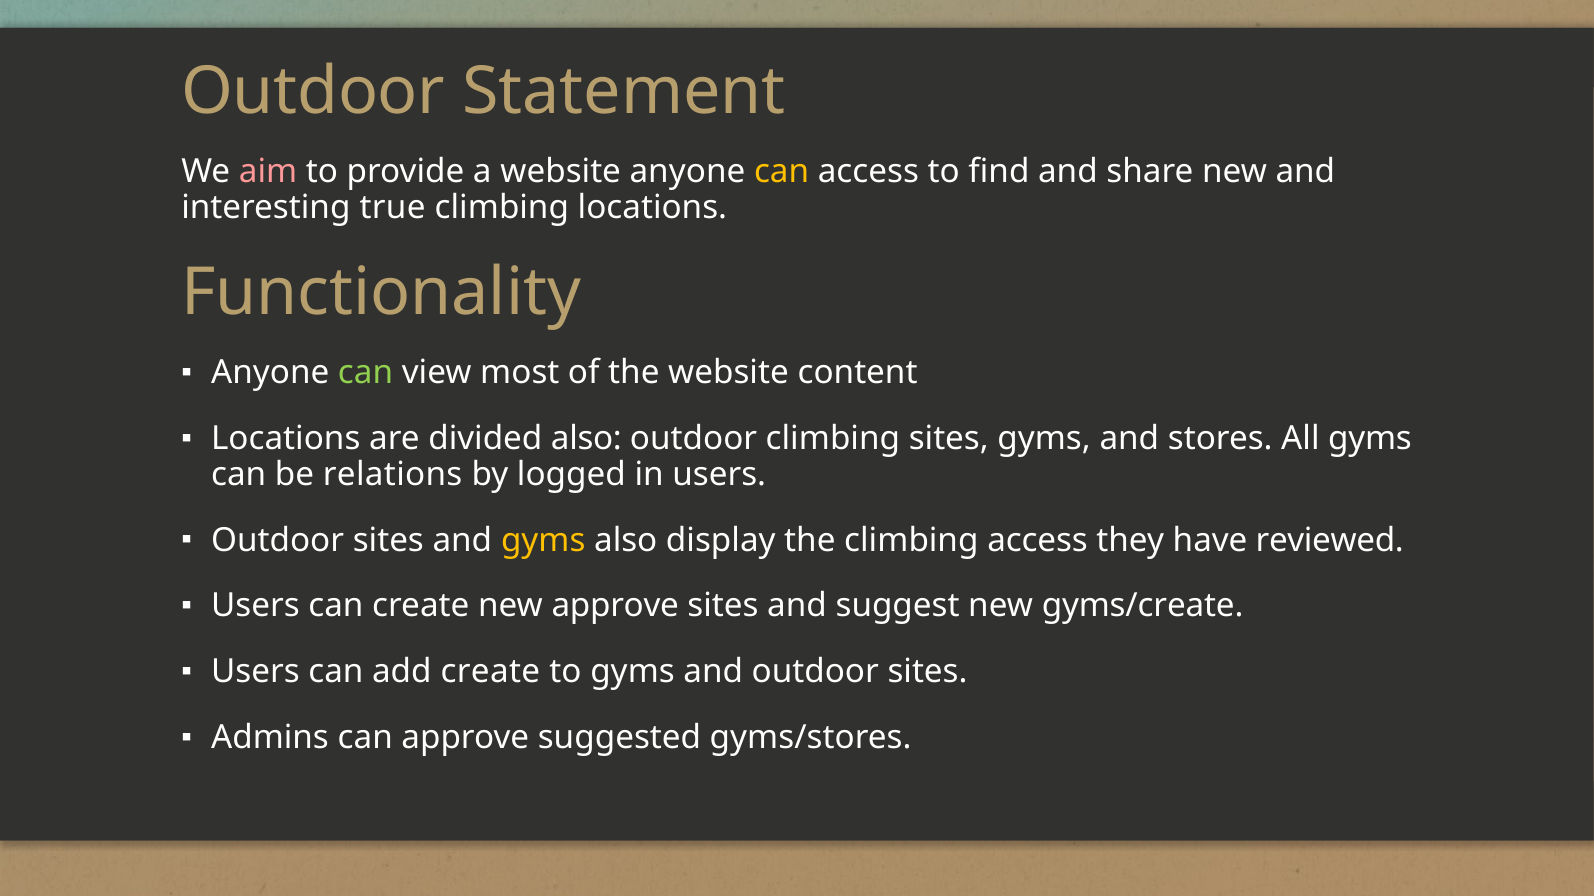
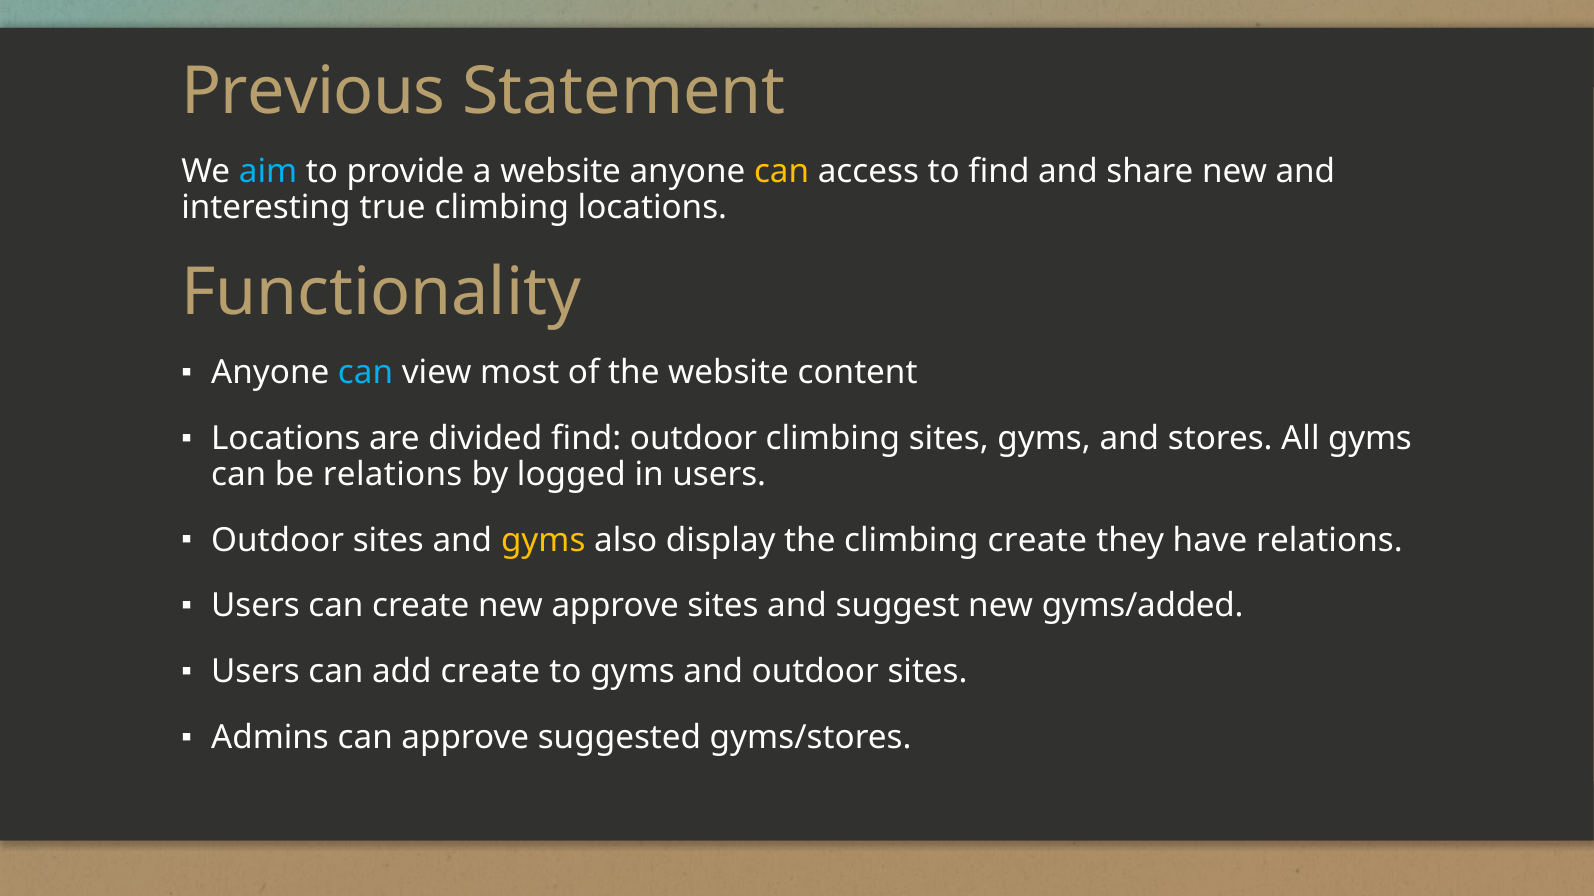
Outdoor at (313, 92): Outdoor -> Previous
aim colour: pink -> light blue
can at (365, 373) colour: light green -> light blue
divided also: also -> find
climbing access: access -> create
have reviewed: reviewed -> relations
gyms/create: gyms/create -> gyms/added
